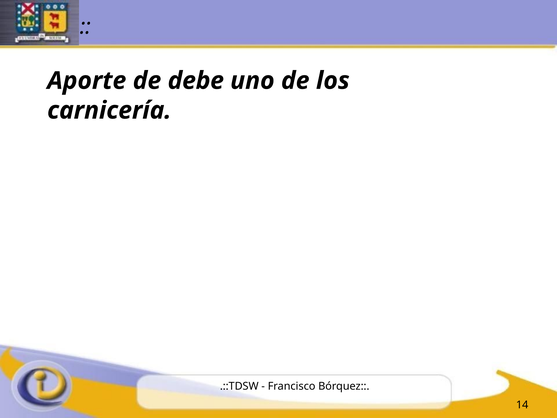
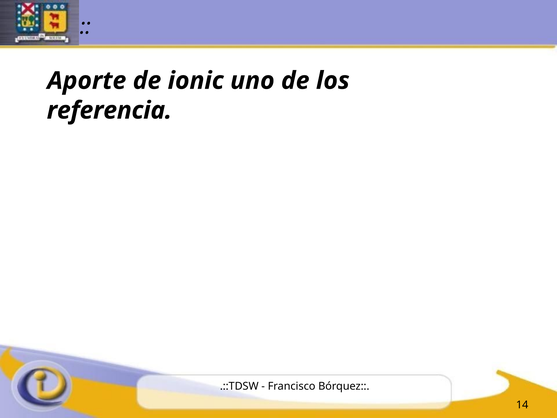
debe: debe -> ionic
carnicería: carnicería -> referencia
